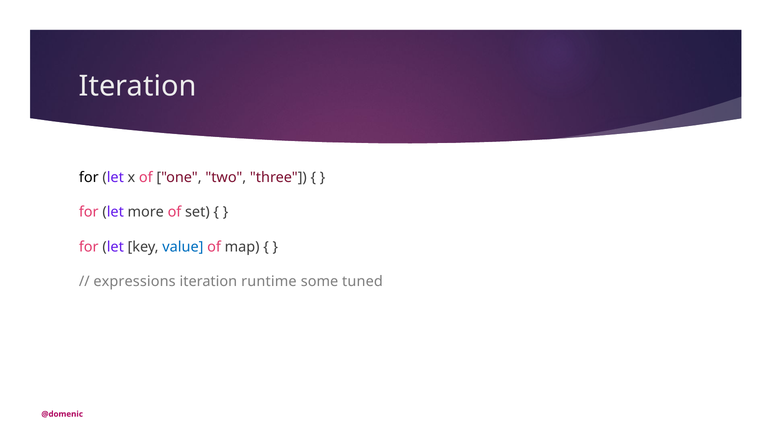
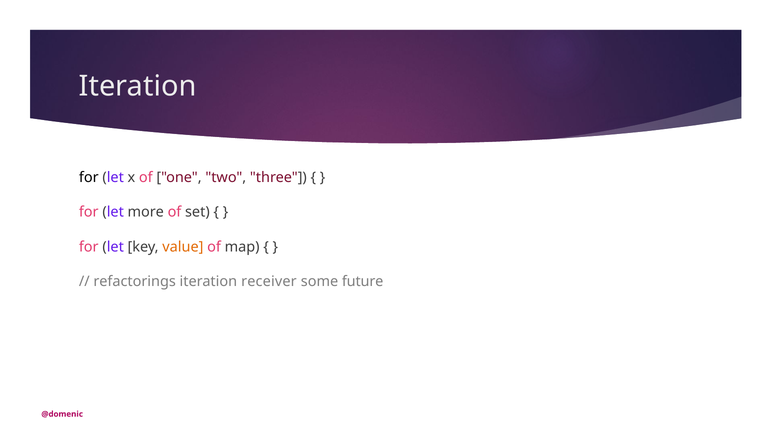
value colour: blue -> orange
expressions: expressions -> refactorings
runtime: runtime -> receiver
tuned: tuned -> future
